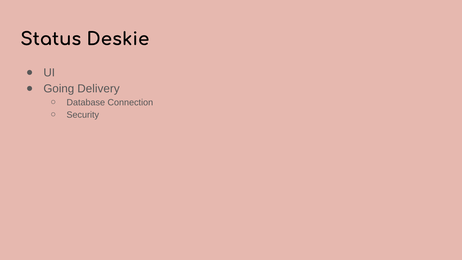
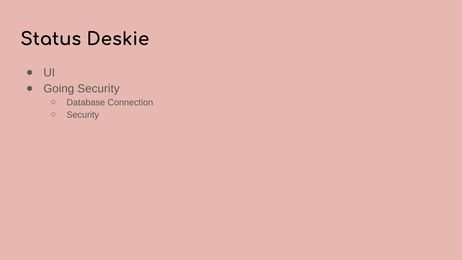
Going Delivery: Delivery -> Security
